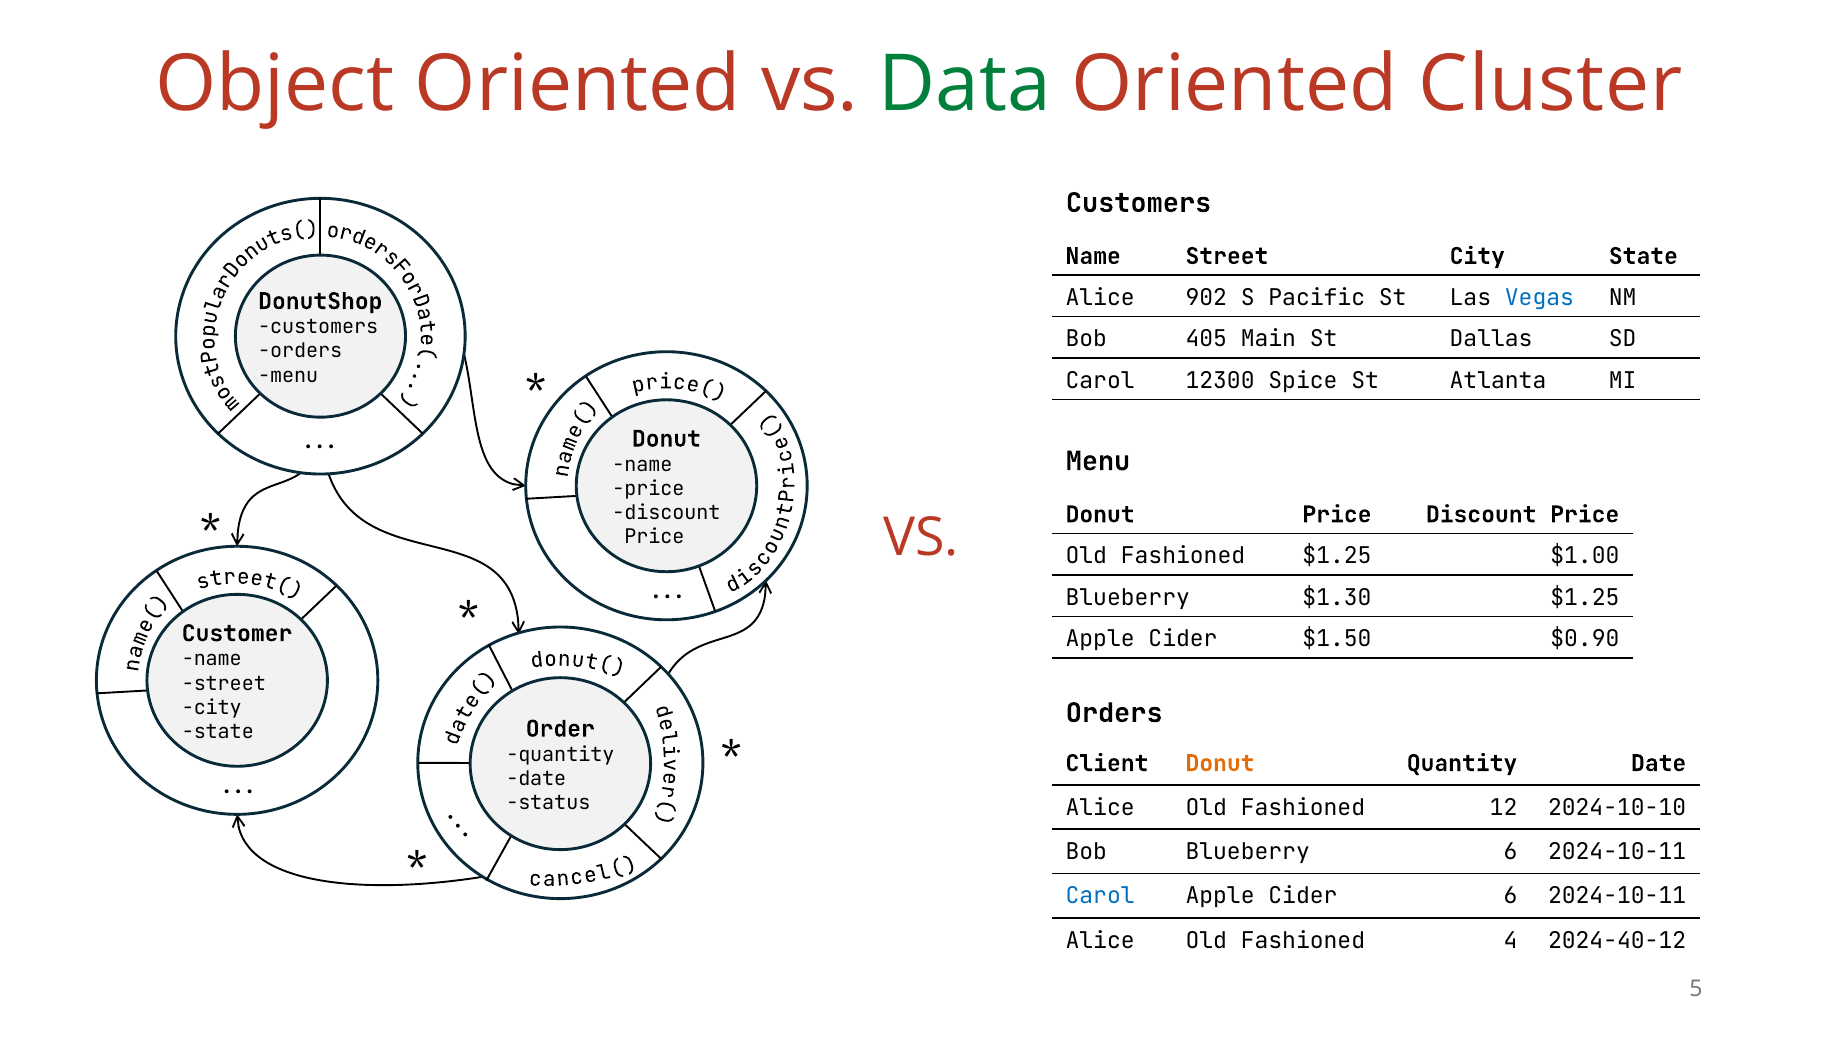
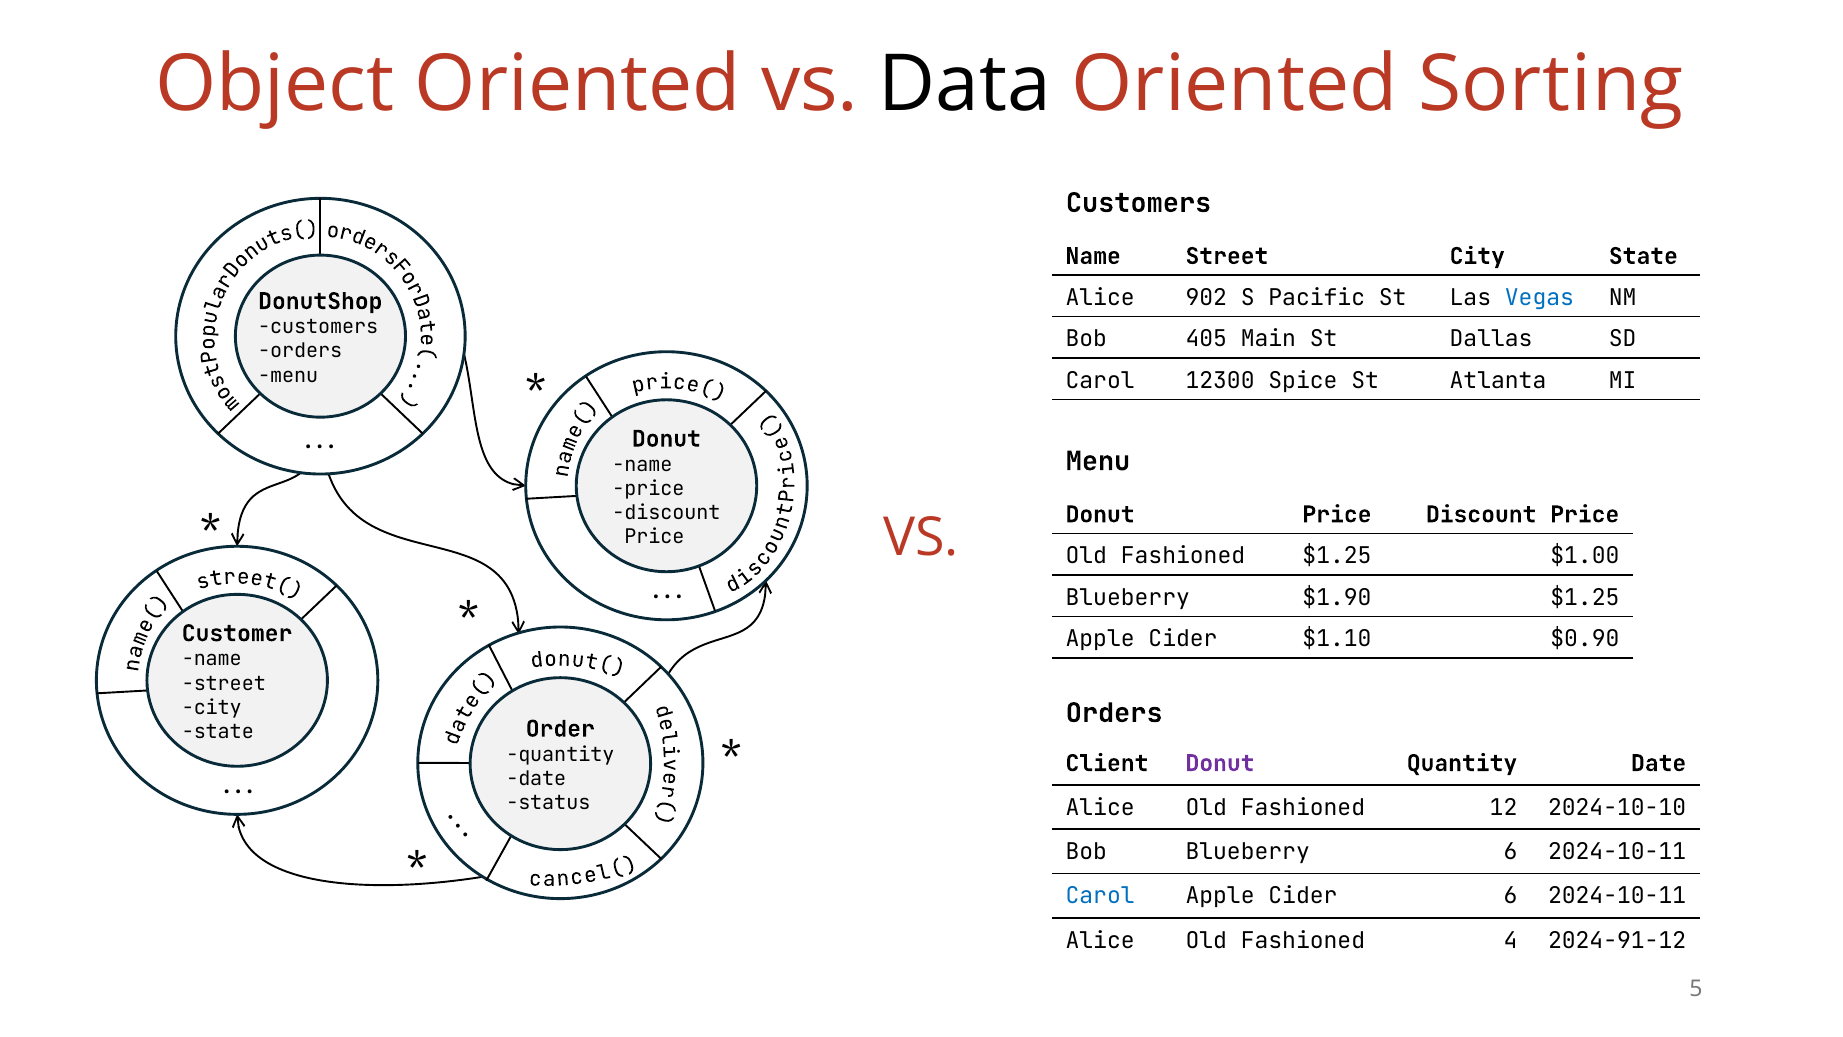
Data at (965, 85) colour: green -> black
Cluster: Cluster -> Sorting
$1.30: $1.30 -> $1.90
$1.50: $1.50 -> $1.10
Donut at (1220, 763) colour: orange -> purple
2024-40-12: 2024-40-12 -> 2024-91-12
